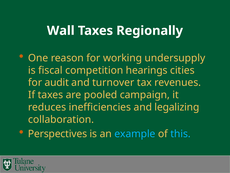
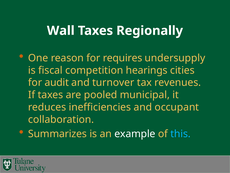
working: working -> requires
campaign: campaign -> municipal
legalizing: legalizing -> occupant
Perspectives: Perspectives -> Summarizes
example colour: light blue -> white
